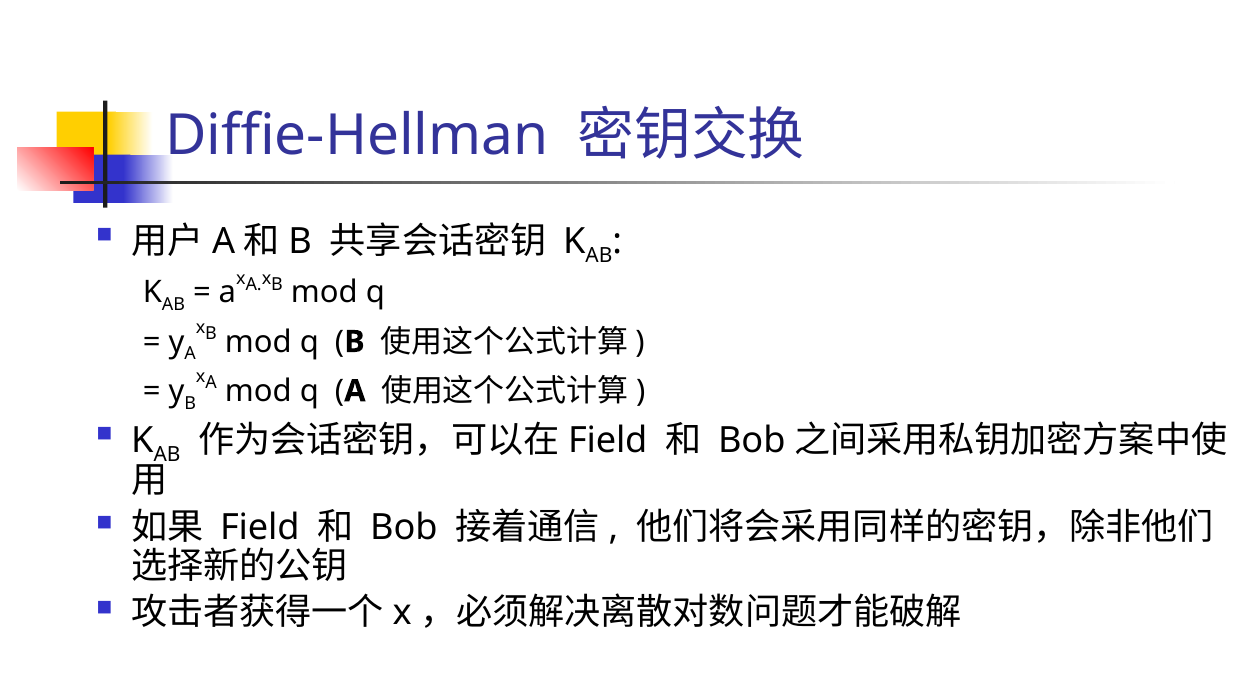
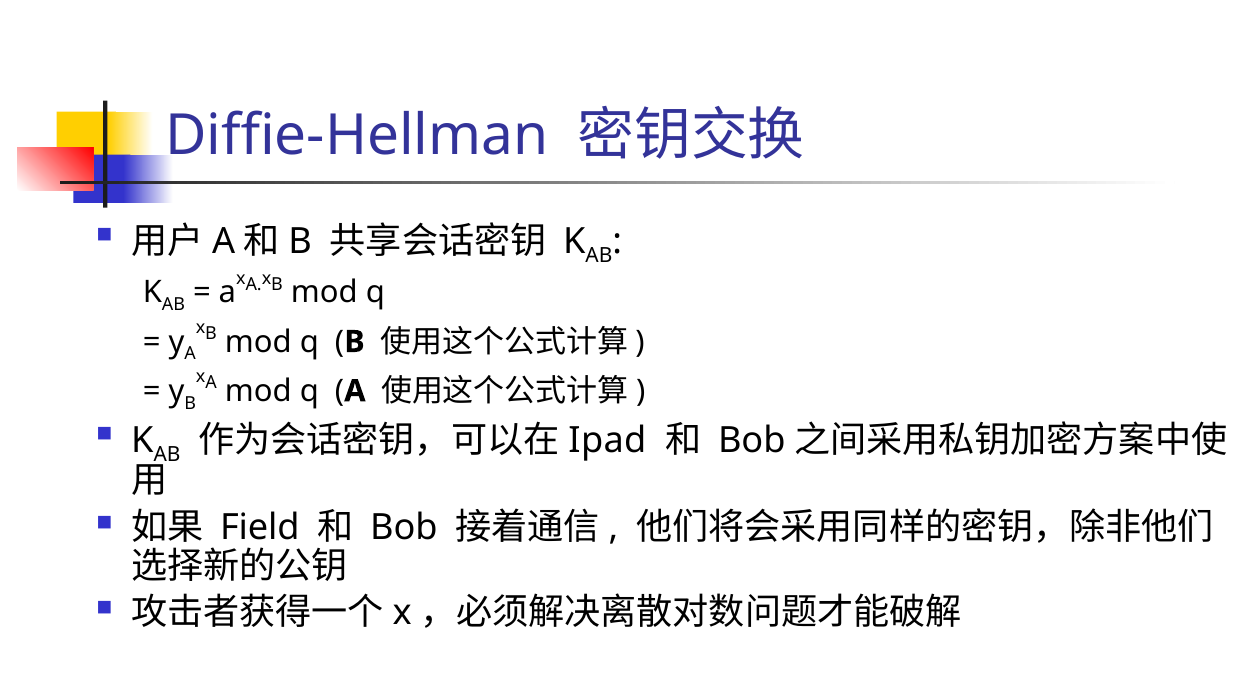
Field at (608, 441): Field -> Ipad
